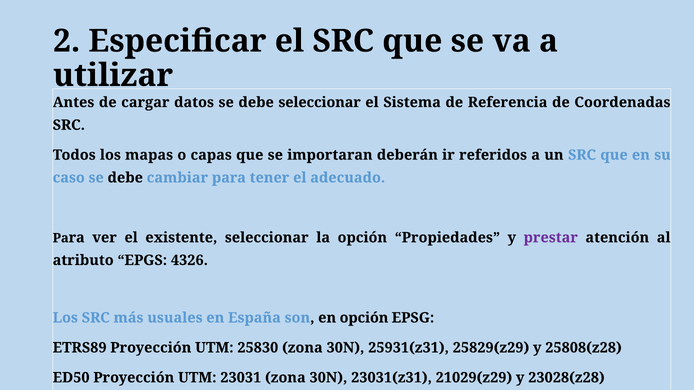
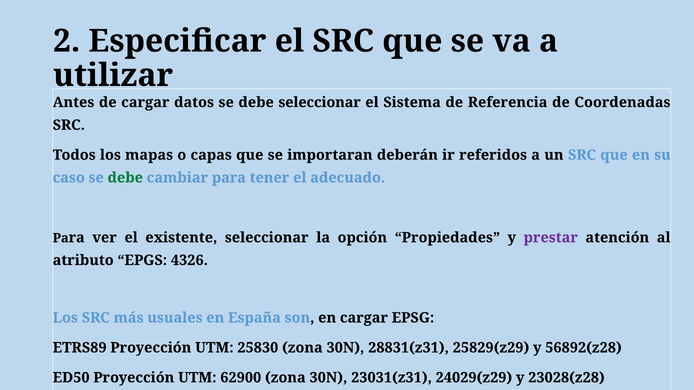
debe at (125, 178) colour: black -> green
en opción: opción -> cargar
25931(z31: 25931(z31 -> 28831(z31
25808(z28: 25808(z28 -> 56892(z28
23031: 23031 -> 62900
21029(z29: 21029(z29 -> 24029(z29
